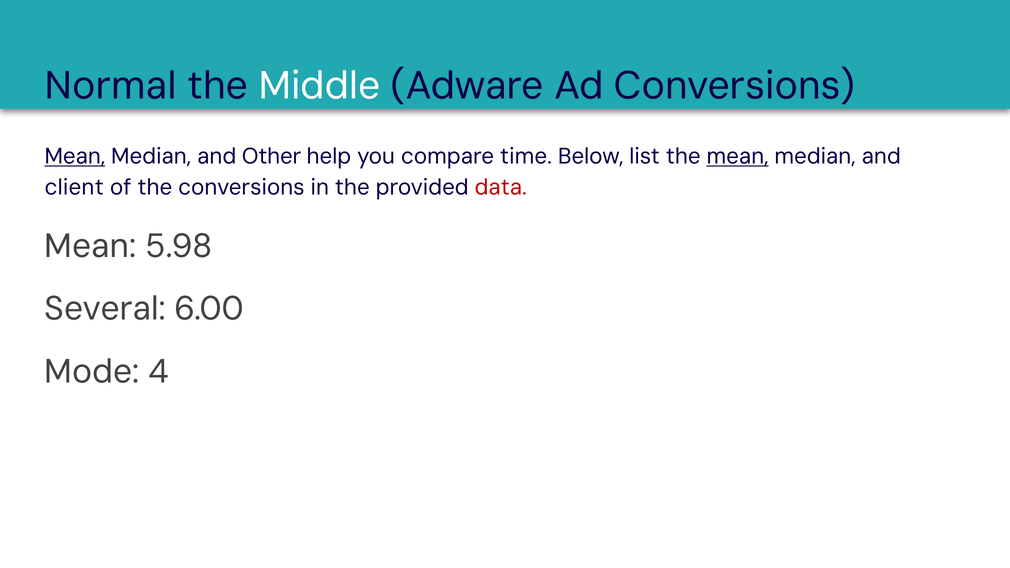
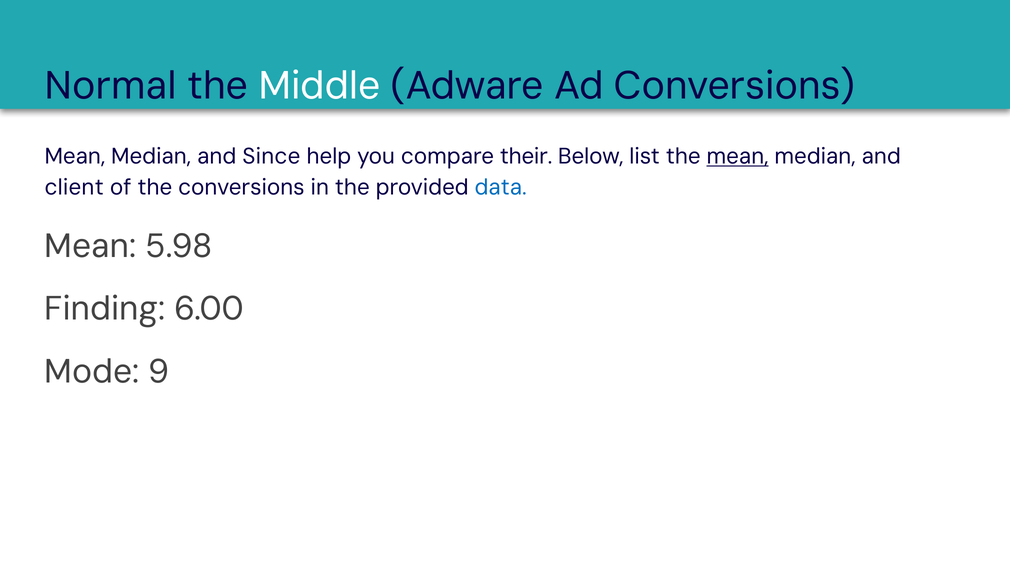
Mean at (75, 156) underline: present -> none
Other: Other -> Since
time: time -> their
data colour: red -> blue
Several: Several -> Finding
4: 4 -> 9
